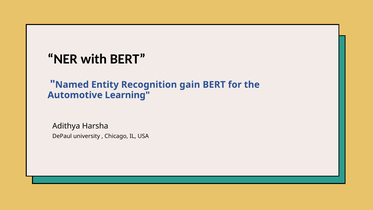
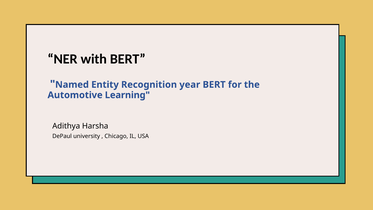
gain: gain -> year
